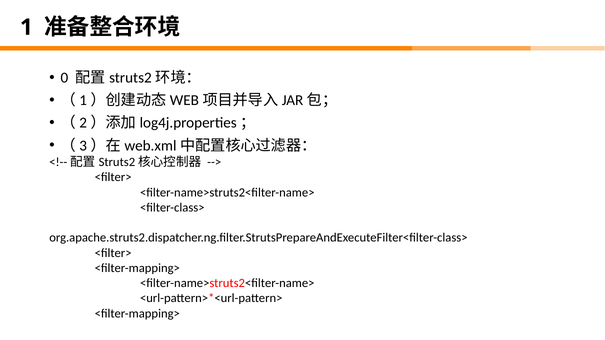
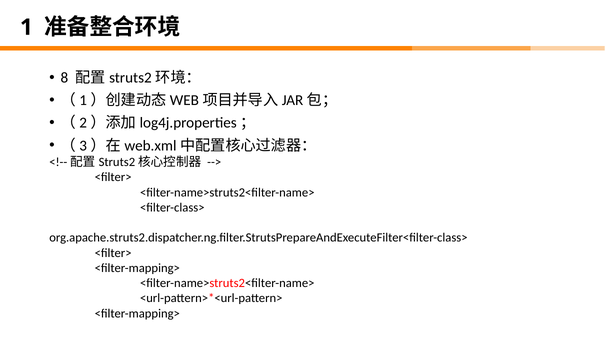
0: 0 -> 8
